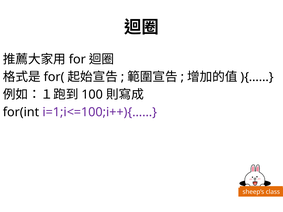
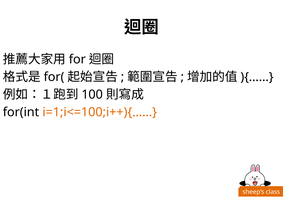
i=1;i<=100;i++){…… colour: purple -> orange
